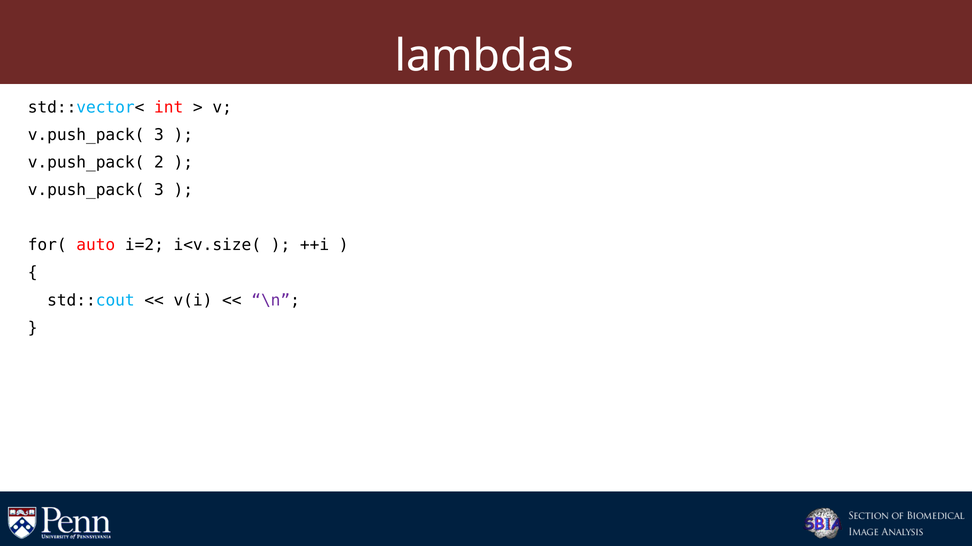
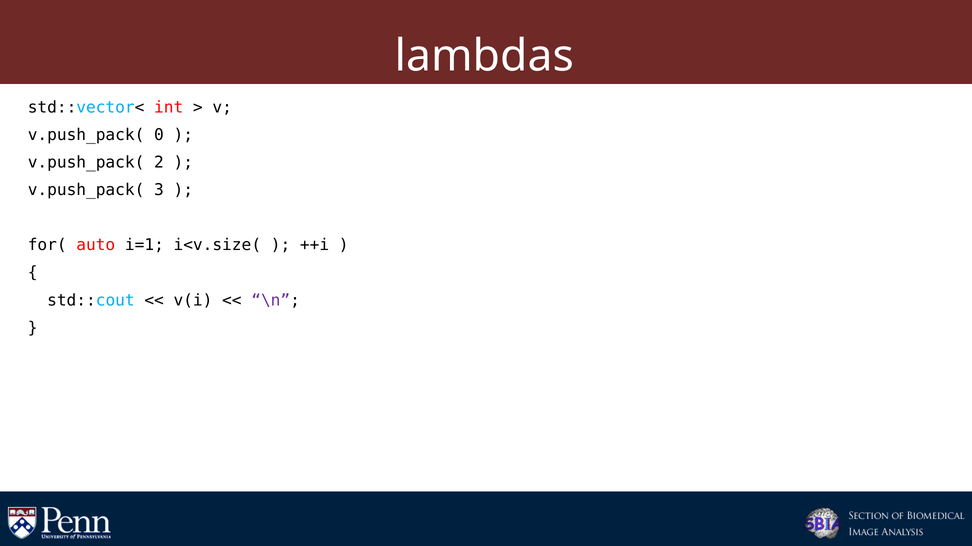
3 at (159, 135): 3 -> 0
i=2: i=2 -> i=1
